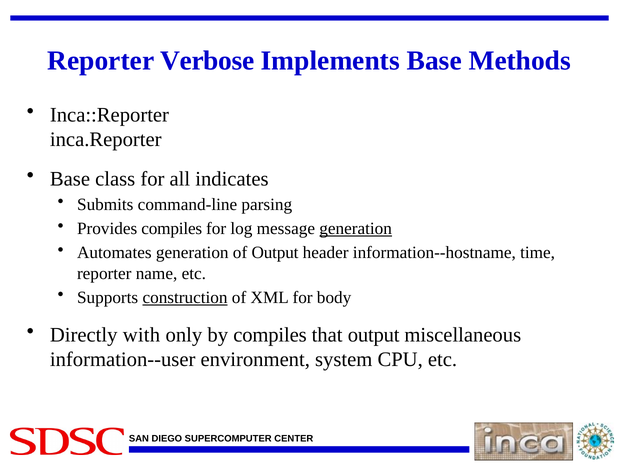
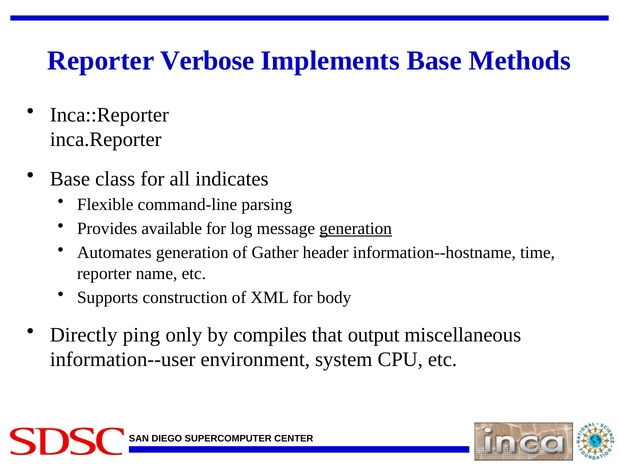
Submits: Submits -> Flexible
Provides compiles: compiles -> available
of Output: Output -> Gather
construction underline: present -> none
with: with -> ping
